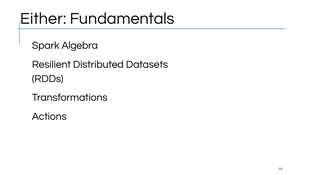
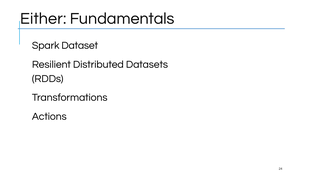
Algebra: Algebra -> Dataset
